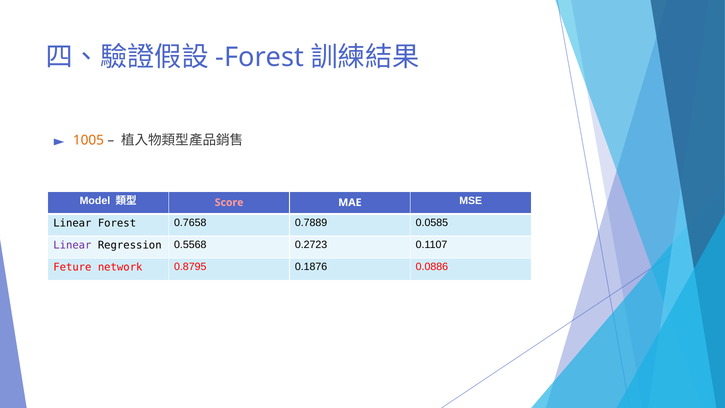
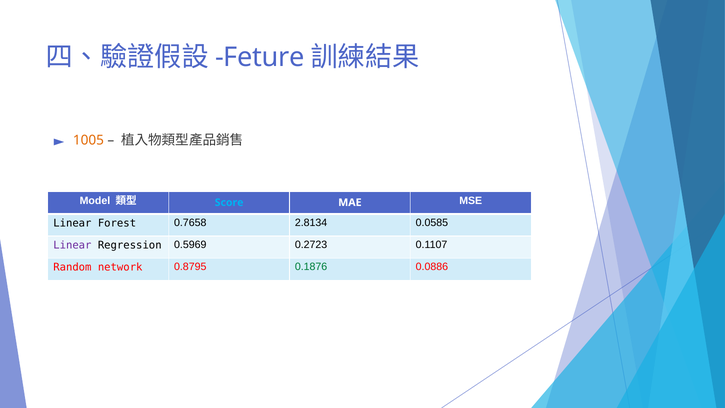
Forest at (260, 57): Forest -> Feture
Score colour: pink -> light blue
0.7889: 0.7889 -> 2.8134
0.5568: 0.5568 -> 0.5969
Feture: Feture -> Random
0.1876 colour: black -> green
